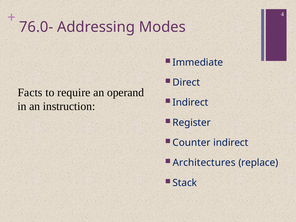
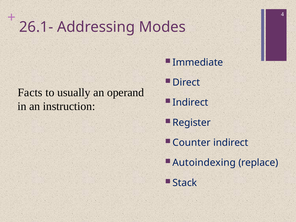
76.0-: 76.0- -> 26.1-
require: require -> usually
Architectures: Architectures -> Autoindexing
